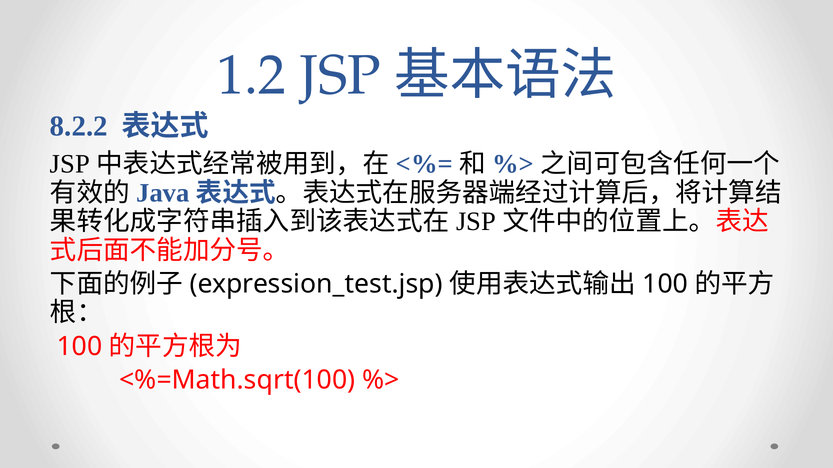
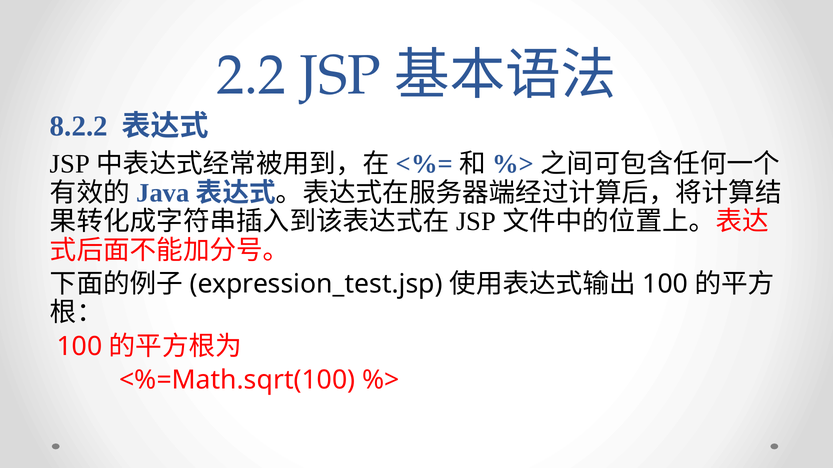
1.2: 1.2 -> 2.2
